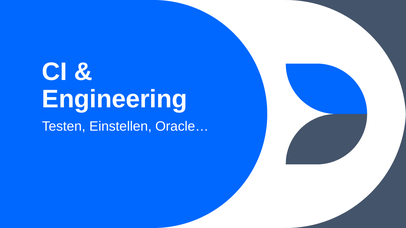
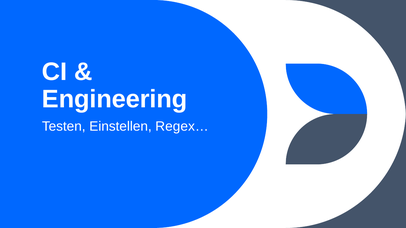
Oracle…: Oracle… -> Regex…
